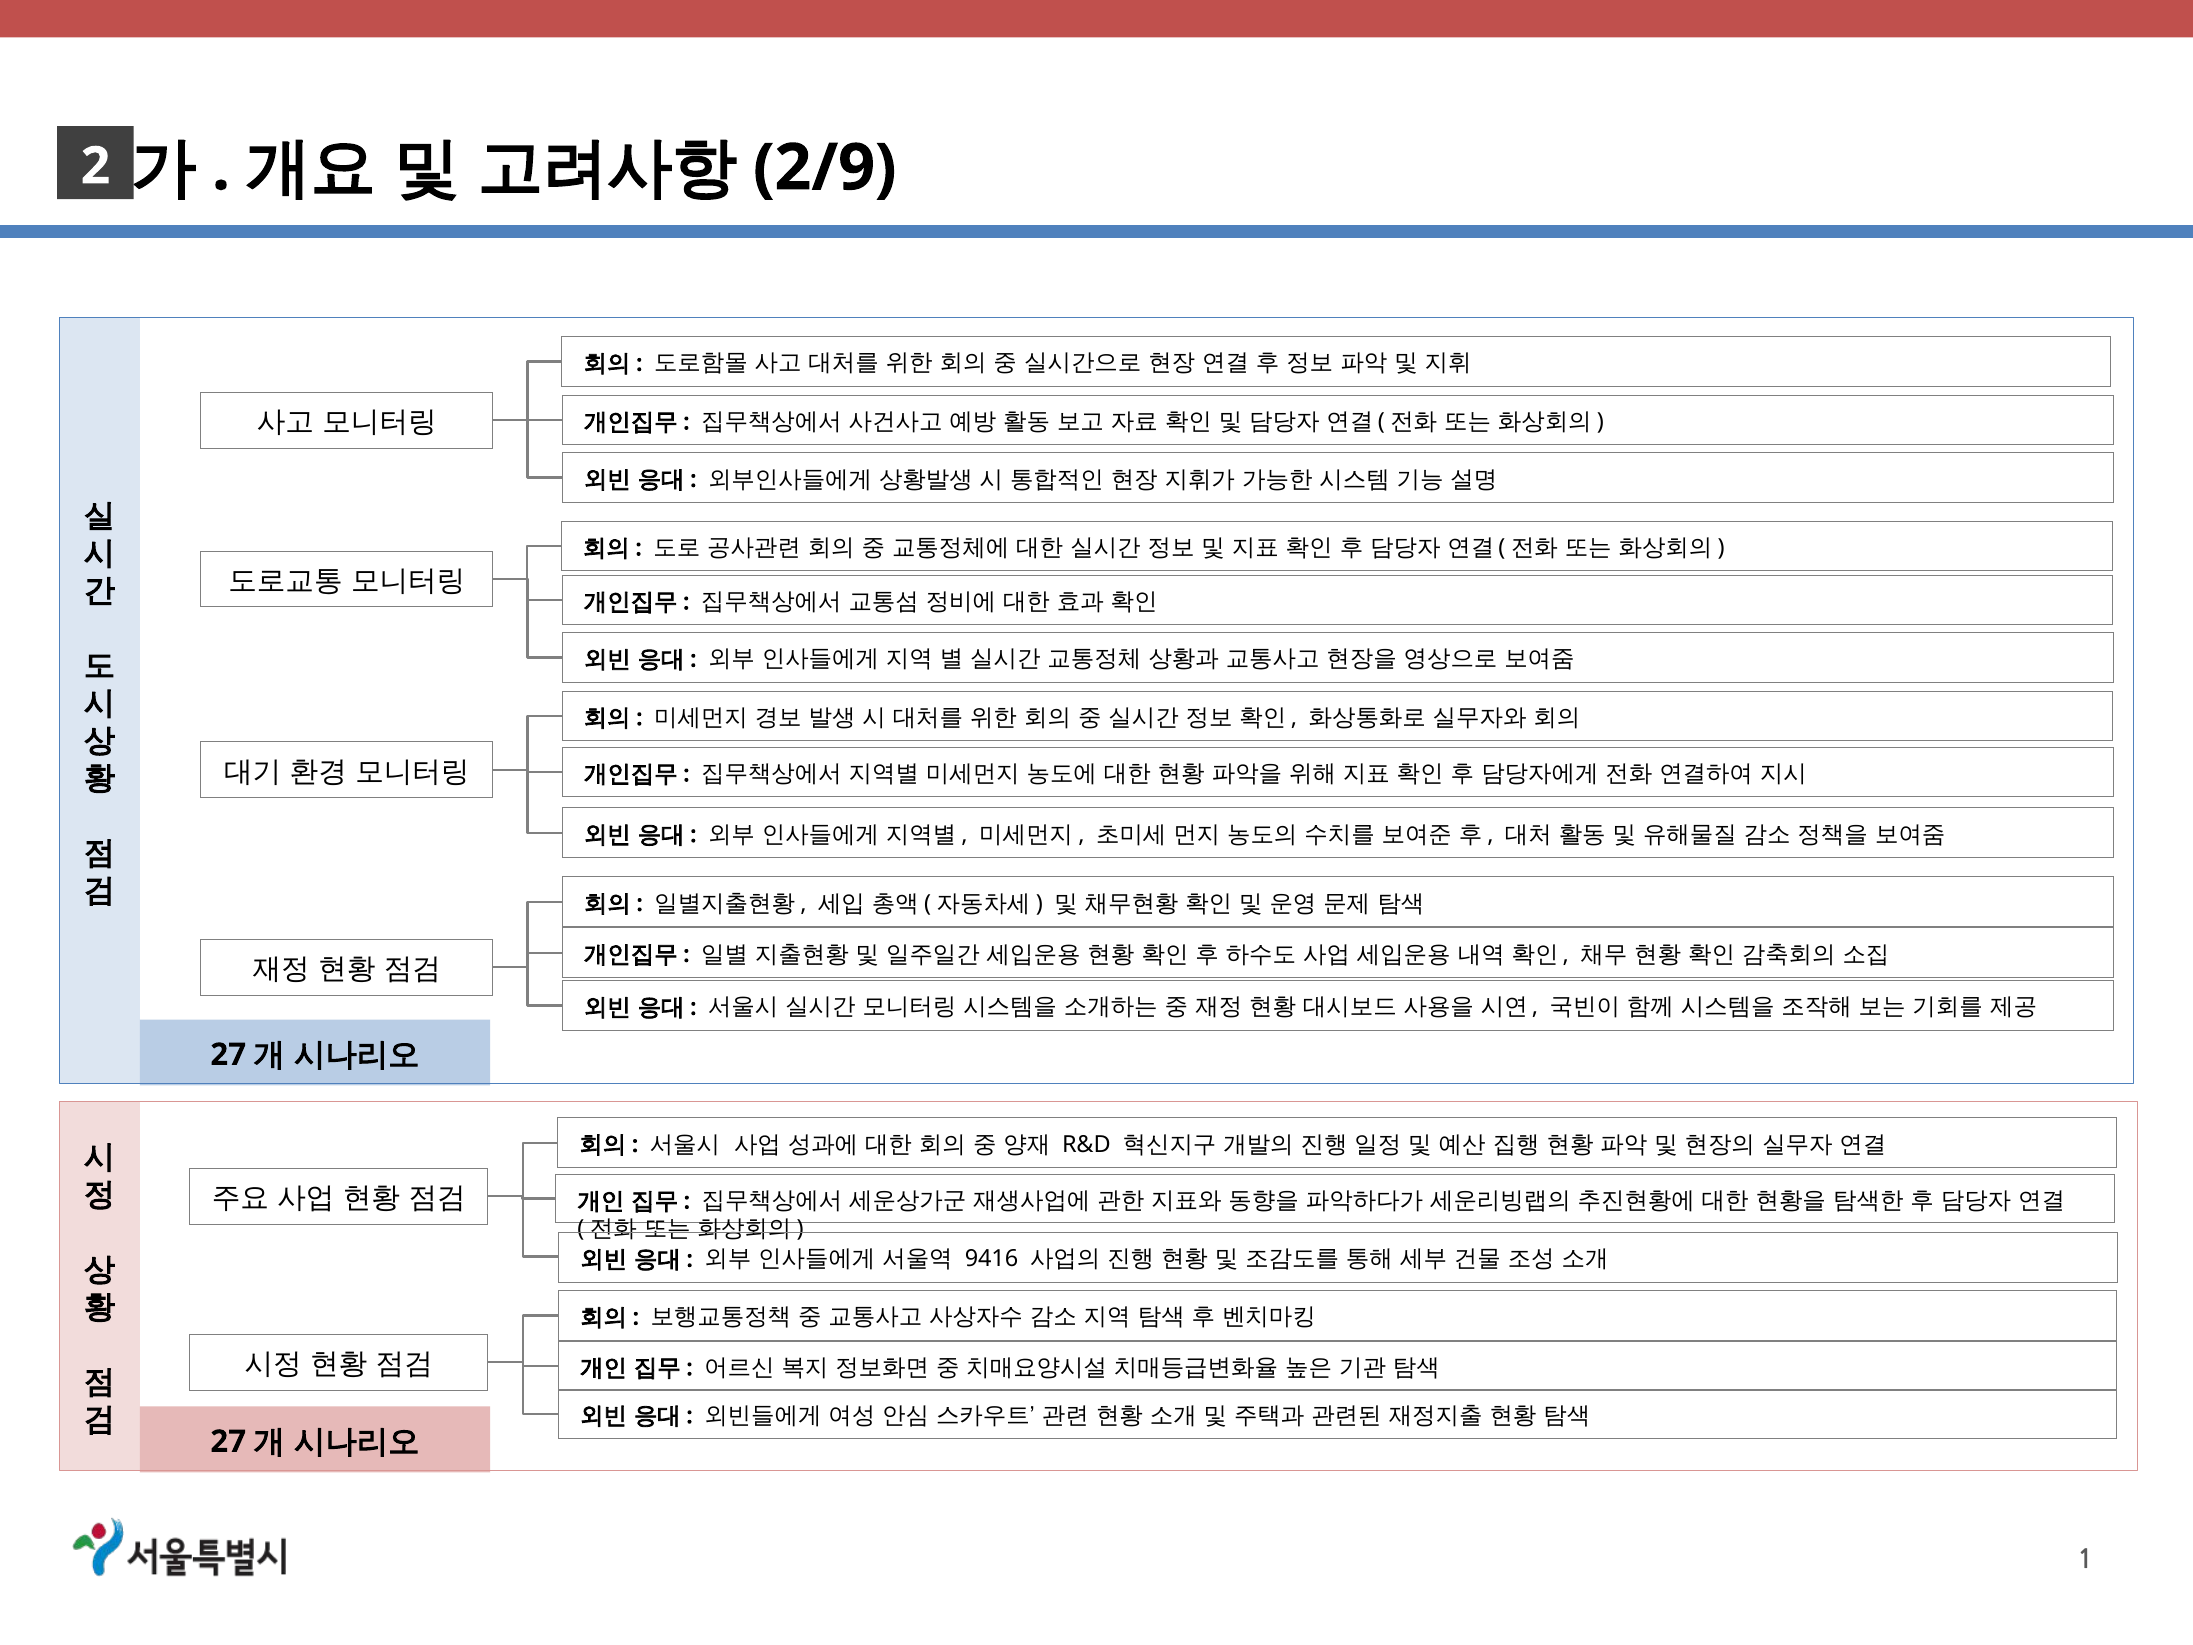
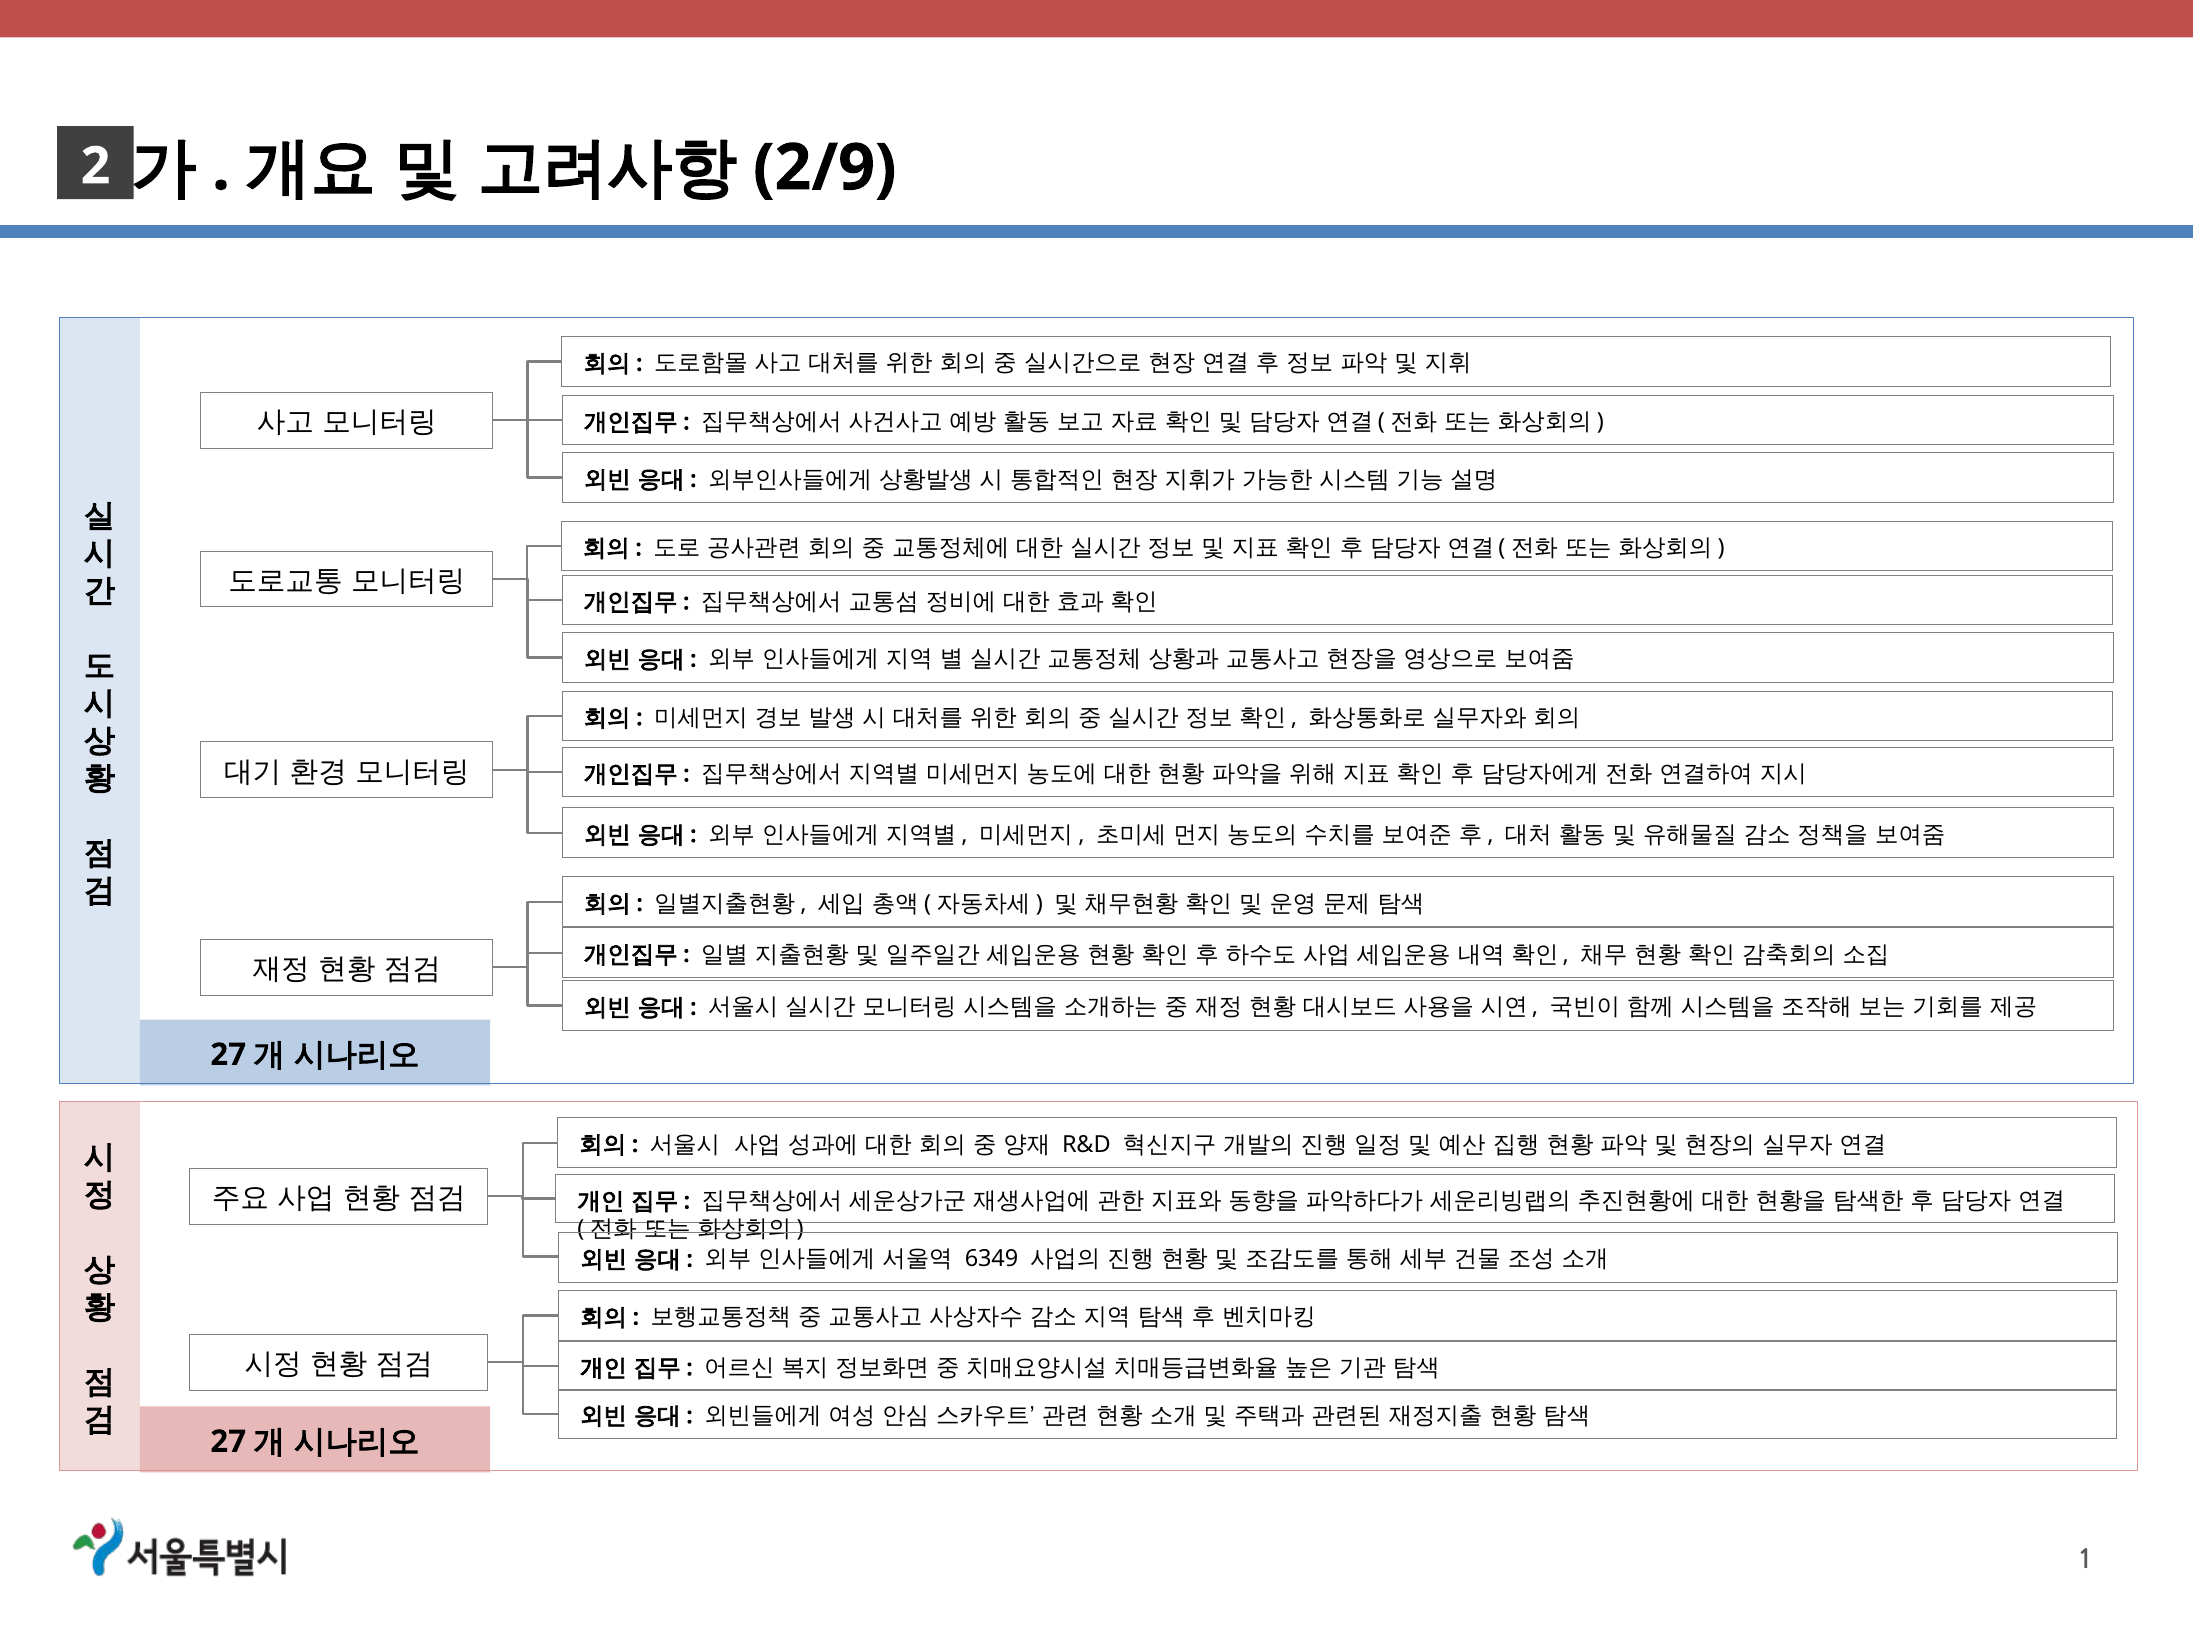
9416: 9416 -> 6349
